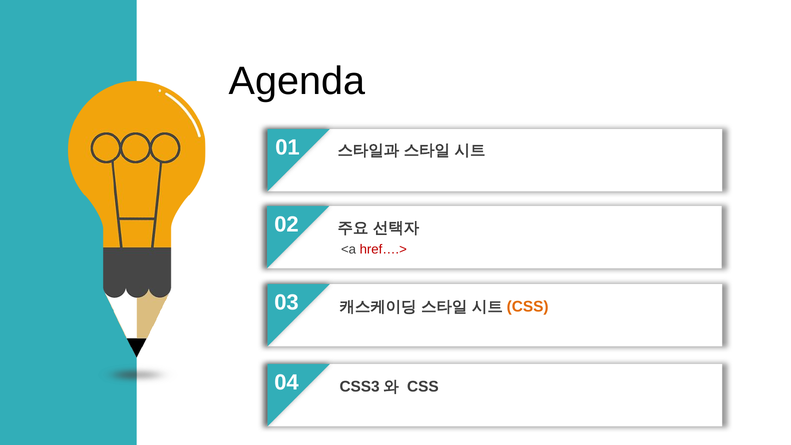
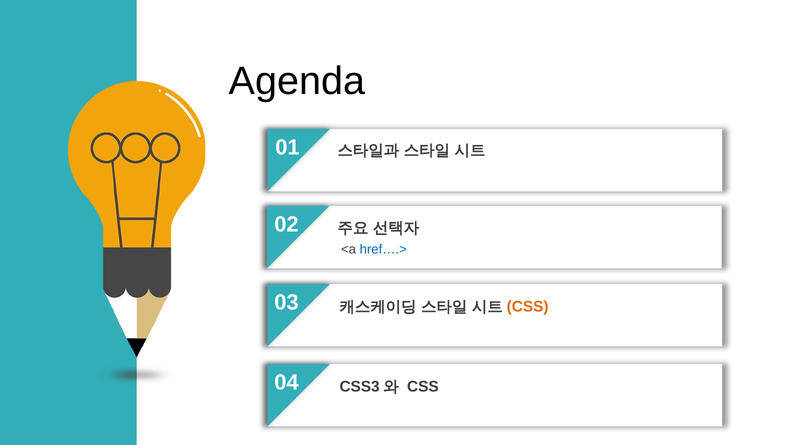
href….> colour: red -> blue
